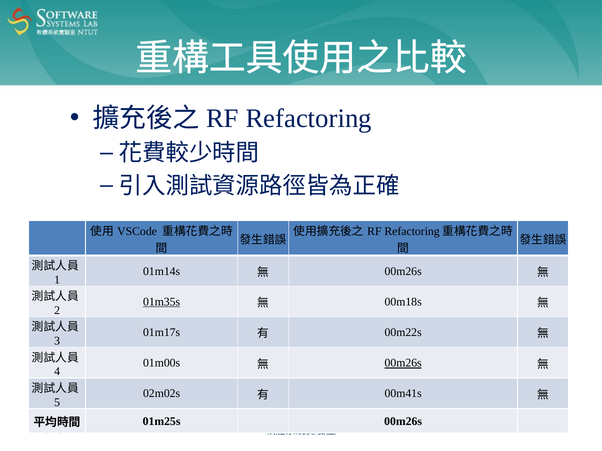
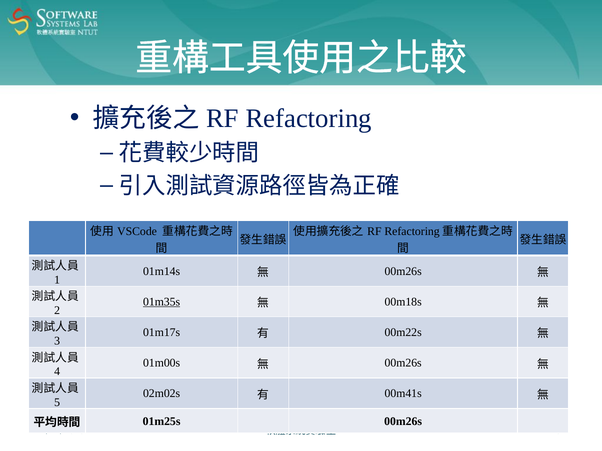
00m26s at (403, 363) underline: present -> none
